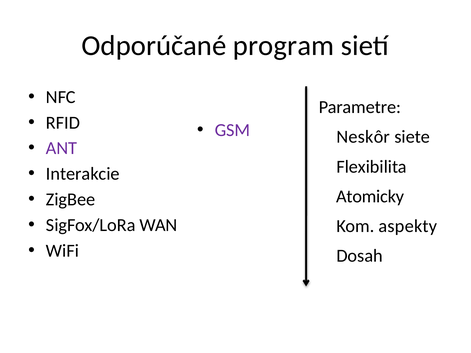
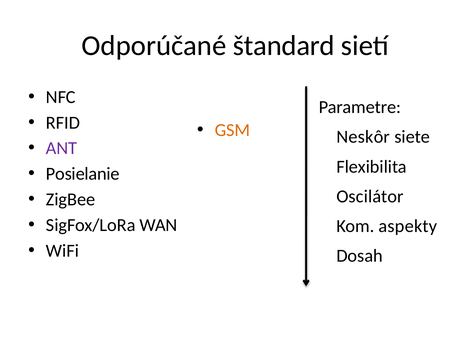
program: program -> štandard
GSM colour: purple -> orange
Interakcie: Interakcie -> Posielanie
Atomicky: Atomicky -> Oscilátor
